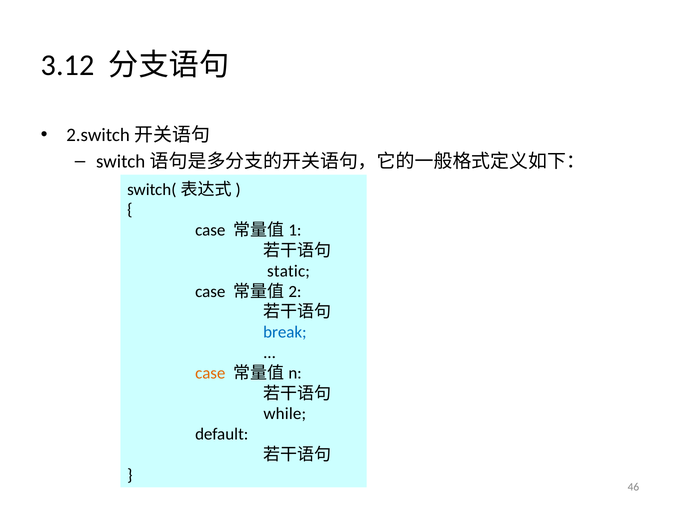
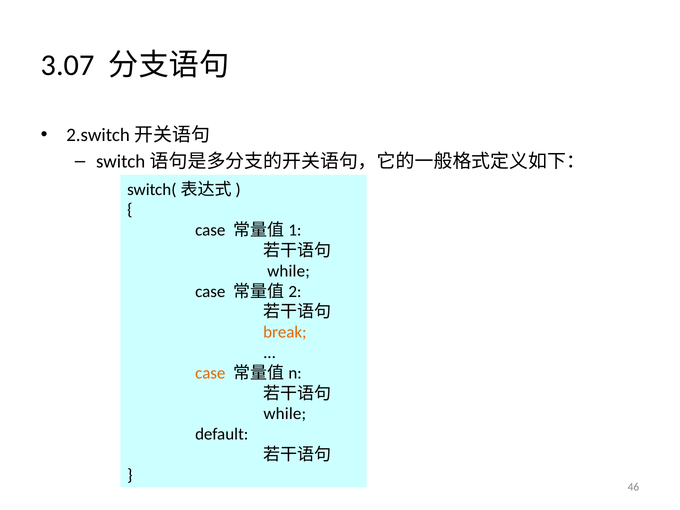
3.12: 3.12 -> 3.07
static at (289, 271): static -> while
break colour: blue -> orange
